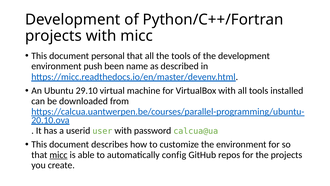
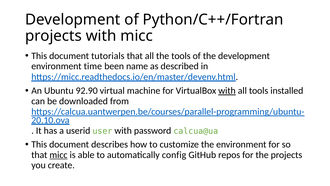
personal: personal -> tutorials
push: push -> time
29.10: 29.10 -> 92.90
with at (227, 91) underline: none -> present
